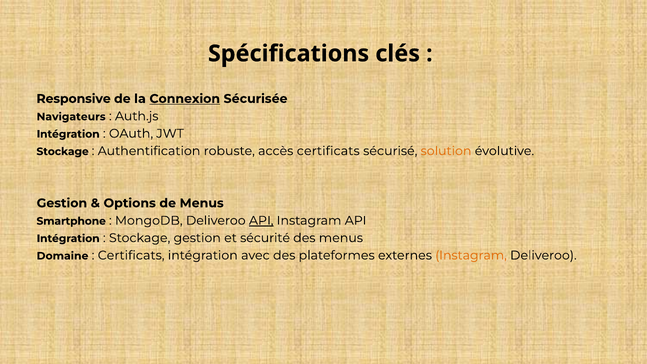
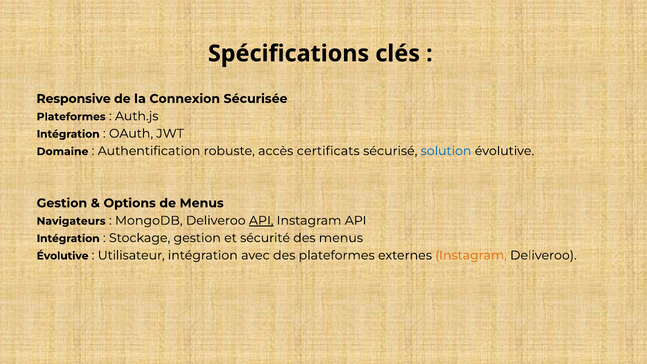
Connexion underline: present -> none
Navigateurs at (71, 117): Navigateurs -> Plateformes
Stockage at (63, 152): Stockage -> Domaine
solution colour: orange -> blue
Smartphone: Smartphone -> Navigateurs
Domaine at (63, 256): Domaine -> Évolutive
Certificats at (131, 255): Certificats -> Utilisateur
